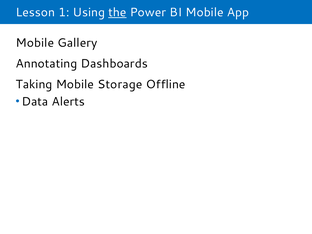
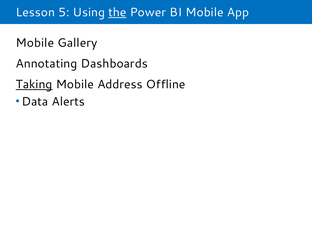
1: 1 -> 5
Taking underline: none -> present
Storage: Storage -> Address
